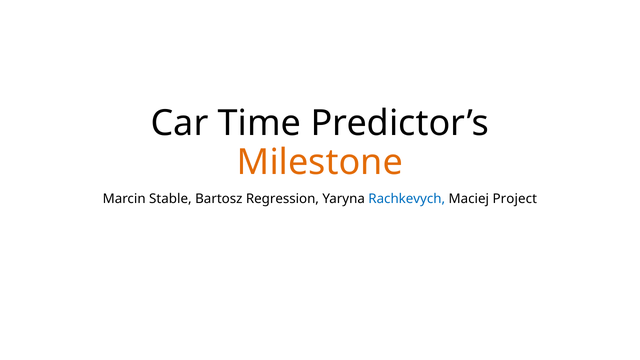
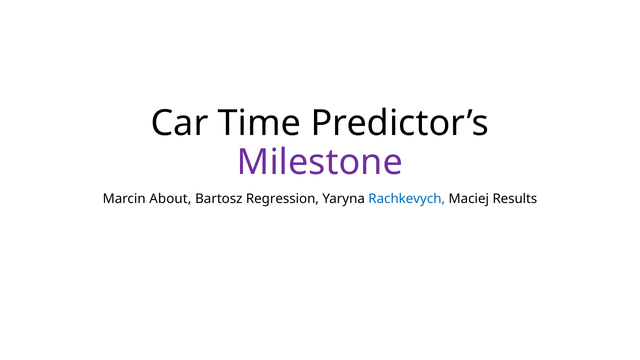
Milestone colour: orange -> purple
Stable: Stable -> About
Project: Project -> Results
